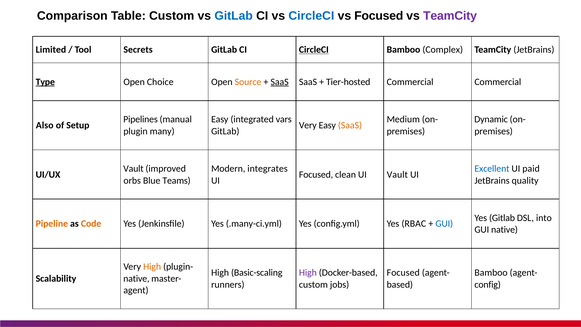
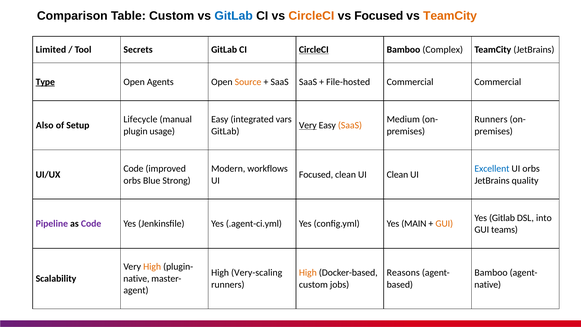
CircleCI at (311, 16) colour: blue -> orange
TeamCity at (450, 16) colour: purple -> orange
Choice: Choice -> Agents
SaaS at (280, 82) underline: present -> none
Tier-hosted: Tier-hosted -> File-hosted
Pipelines: Pipelines -> Lifecycle
Dynamic at (491, 119): Dynamic -> Runners
Very at (308, 125) underline: none -> present
many: many -> usage
Vault at (133, 169): Vault -> Code
integrates: integrates -> workflows
UI paid: paid -> orbs
UI Vault: Vault -> Clean
Teams: Teams -> Strong
Pipeline colour: orange -> purple
Code at (91, 224) colour: orange -> purple
.many-ci.yml: .many-ci.yml -> .agent-ci.yml
RBAC: RBAC -> MAIN
GUI at (444, 224) colour: blue -> orange
GUI native: native -> teams
Basic-scaling: Basic-scaling -> Very-scaling
High at (308, 273) colour: purple -> orange
Focused at (403, 273): Focused -> Reasons
config at (488, 284): config -> native
